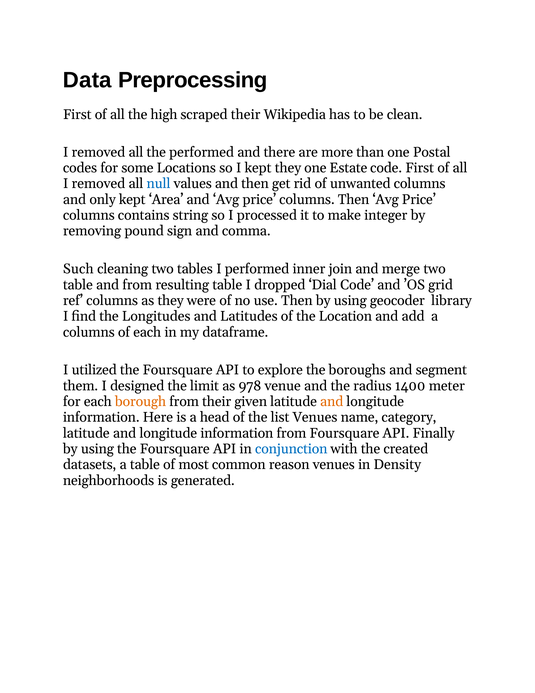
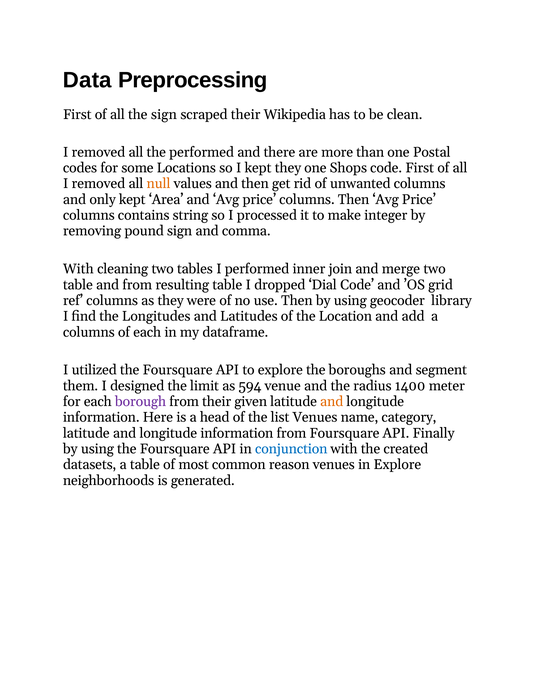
the high: high -> sign
Estate: Estate -> Shops
null colour: blue -> orange
Such at (78, 269): Such -> With
978: 978 -> 594
borough colour: orange -> purple
in Density: Density -> Explore
